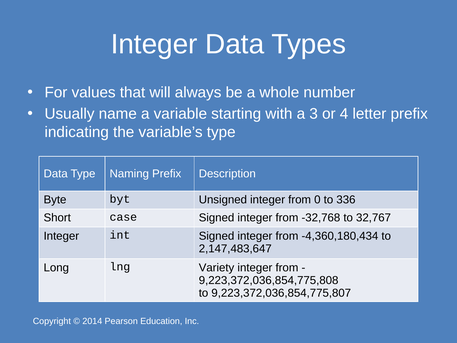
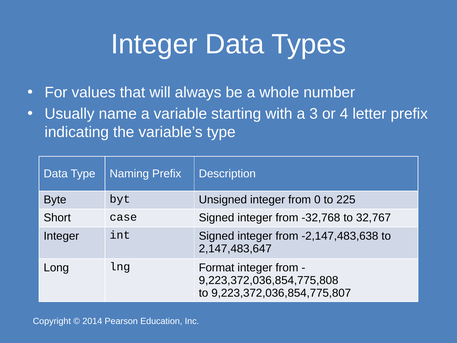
336: 336 -> 225
-4,360,180,434: -4,360,180,434 -> -2,147,483,638
Variety: Variety -> Format
